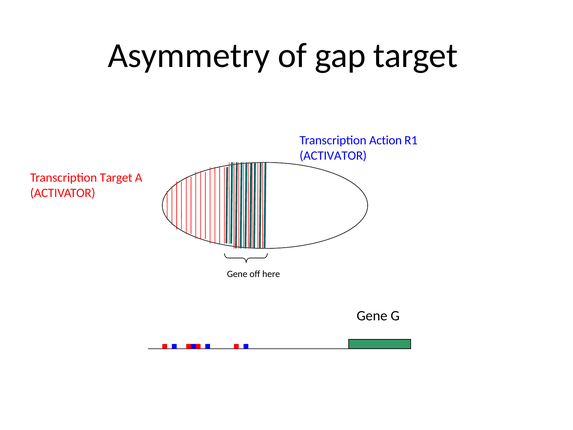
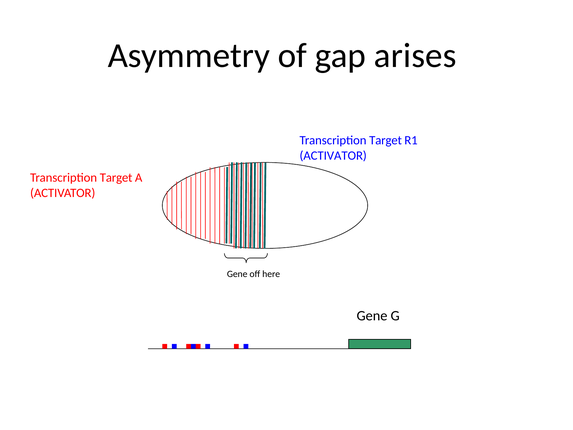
gap target: target -> arises
Action at (386, 140): Action -> Target
